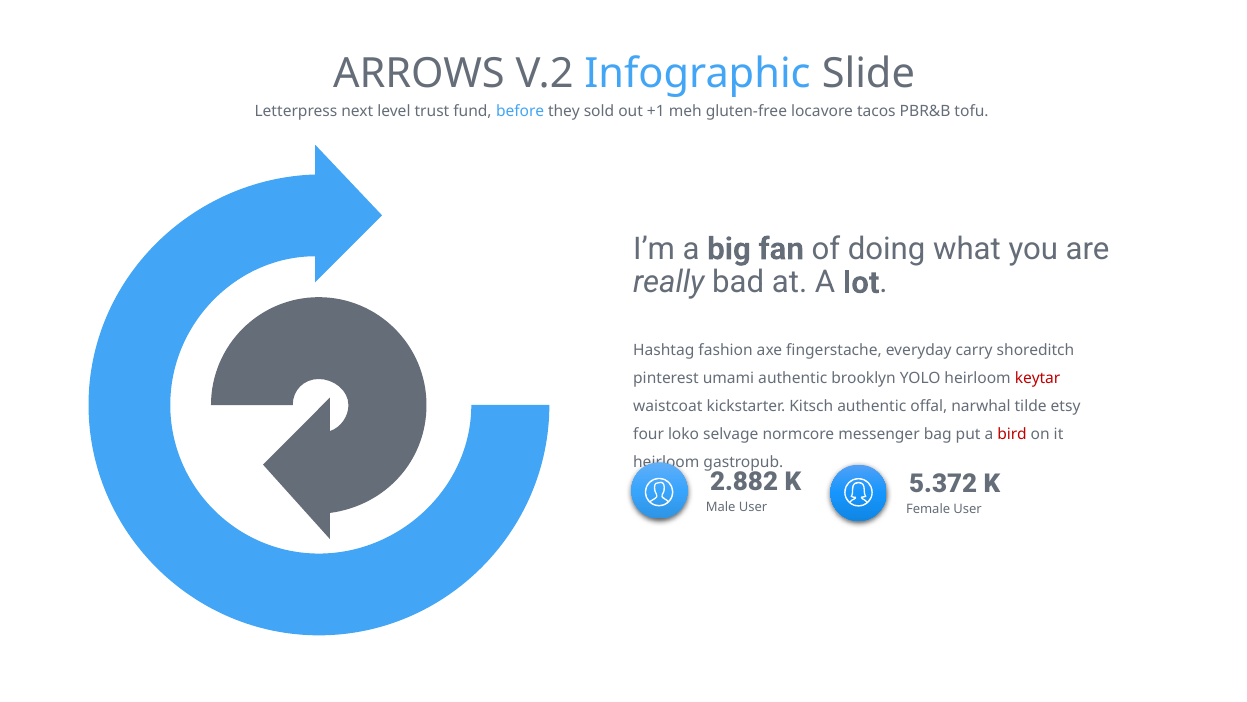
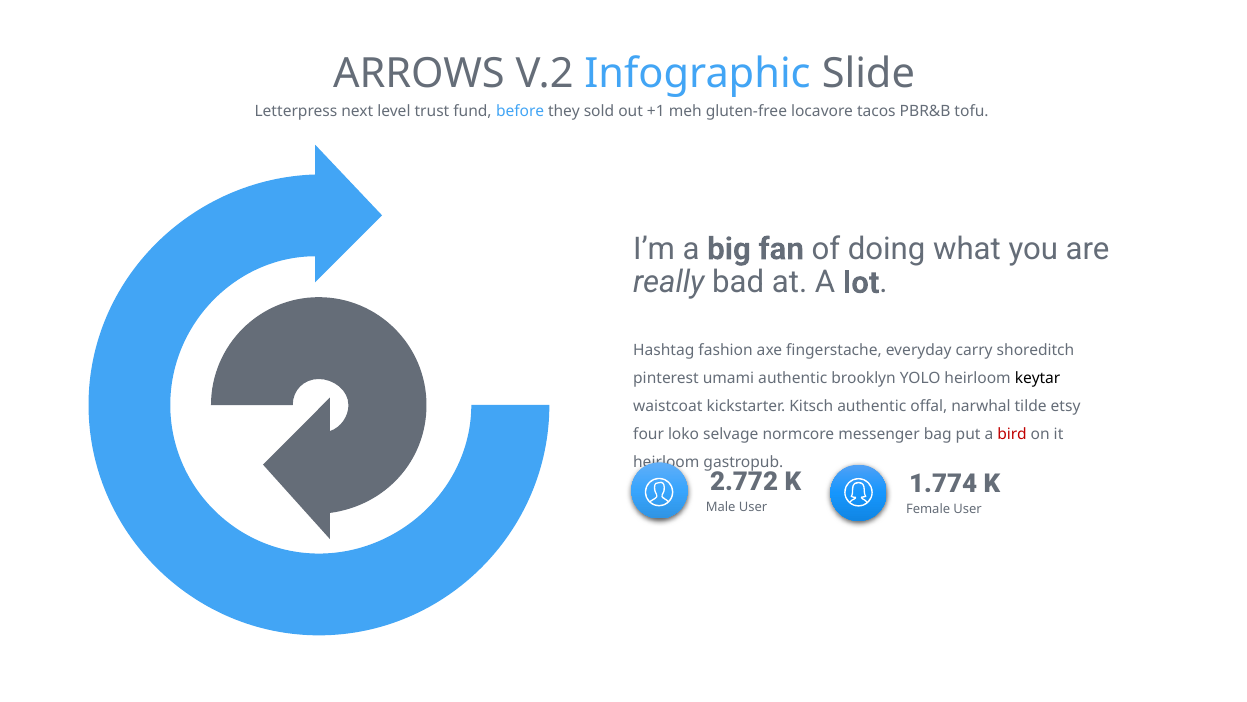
keytar colour: red -> black
2.882: 2.882 -> 2.772
5.372: 5.372 -> 1.774
